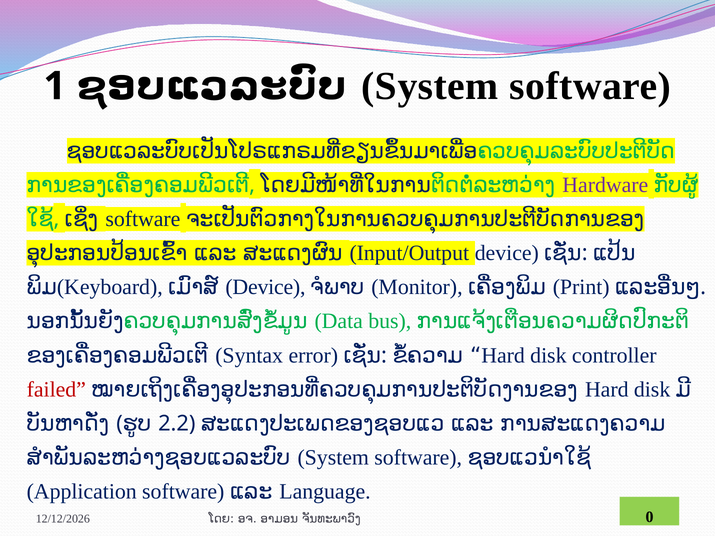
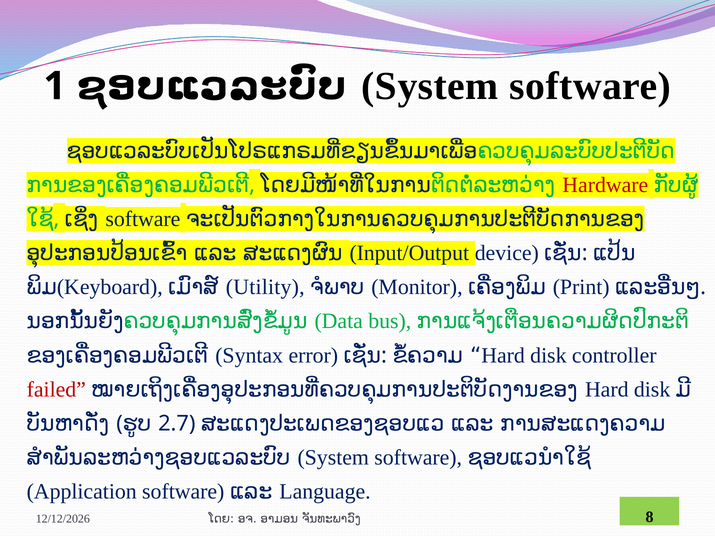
Hardware colour: purple -> red
Device at (265, 287): Device -> Utility
2.2: 2.2 -> 2.7
0: 0 -> 8
